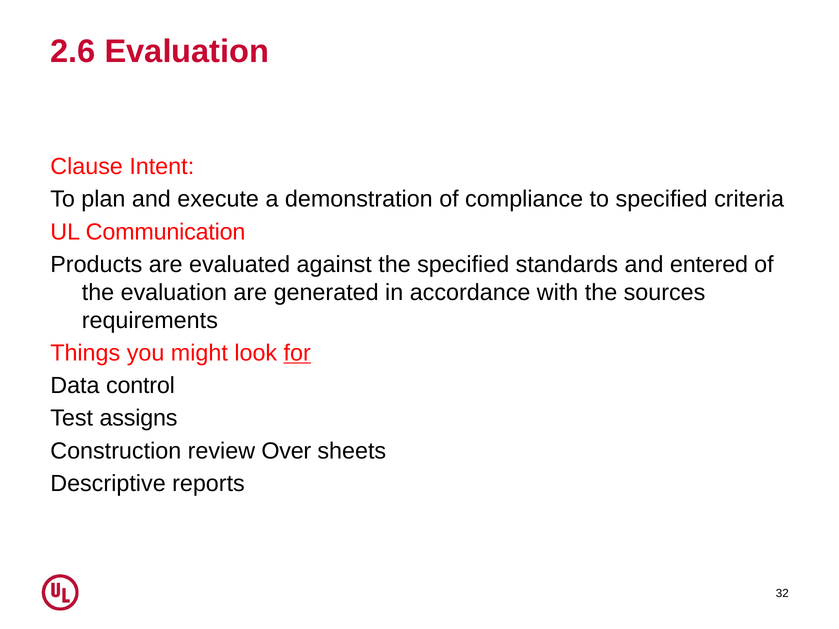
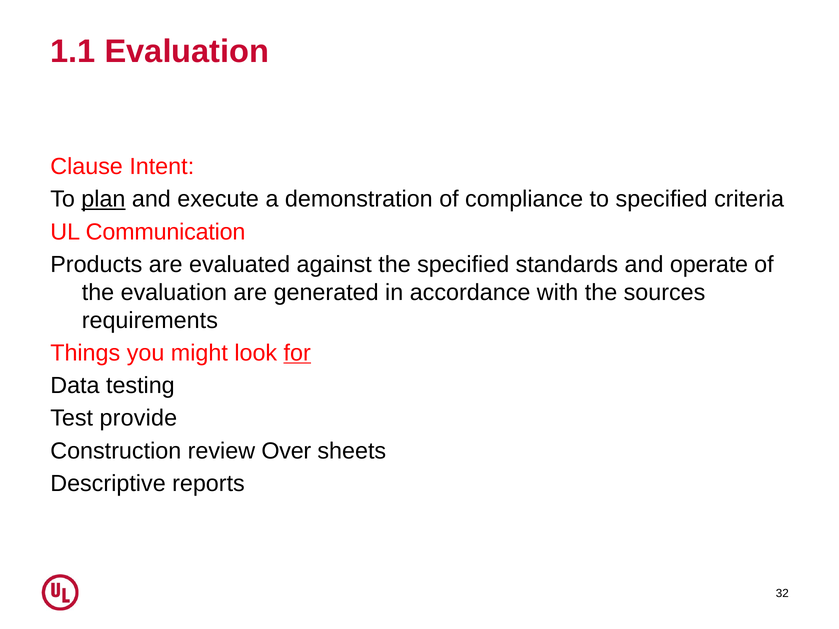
2.6: 2.6 -> 1.1
plan underline: none -> present
entered: entered -> operate
control: control -> testing
assigns: assigns -> provide
